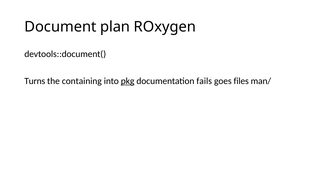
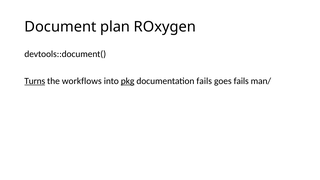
Turns underline: none -> present
containing: containing -> workflows
goes files: files -> fails
